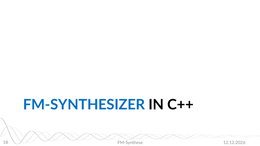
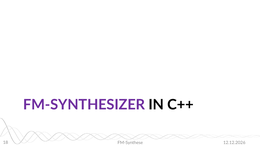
FM-SYNTHESIZER colour: blue -> purple
